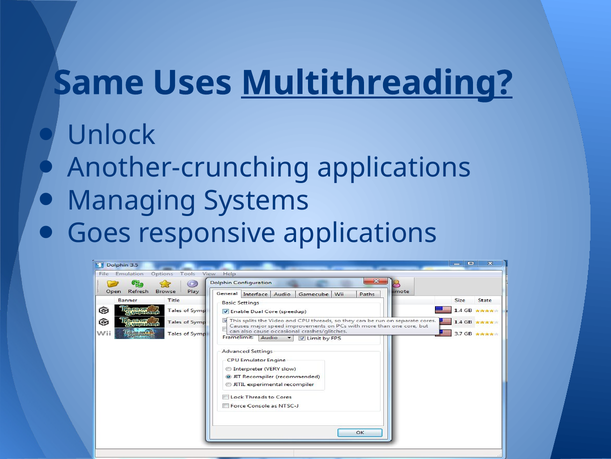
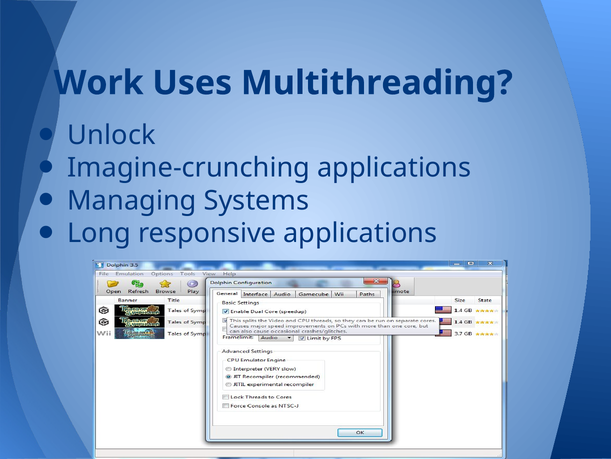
Same: Same -> Work
Multithreading underline: present -> none
Another-crunching: Another-crunching -> Imagine-crunching
Goes: Goes -> Long
